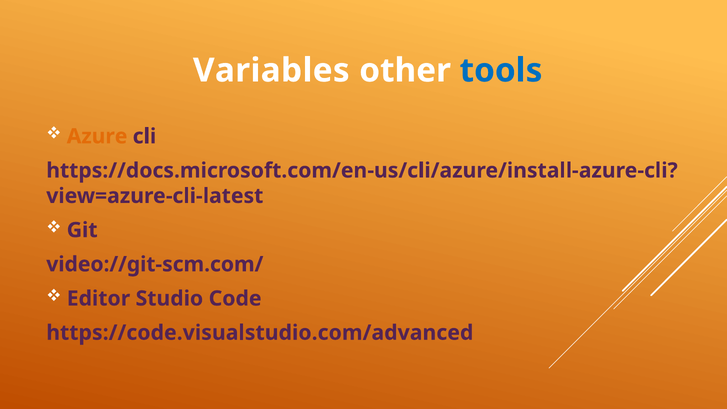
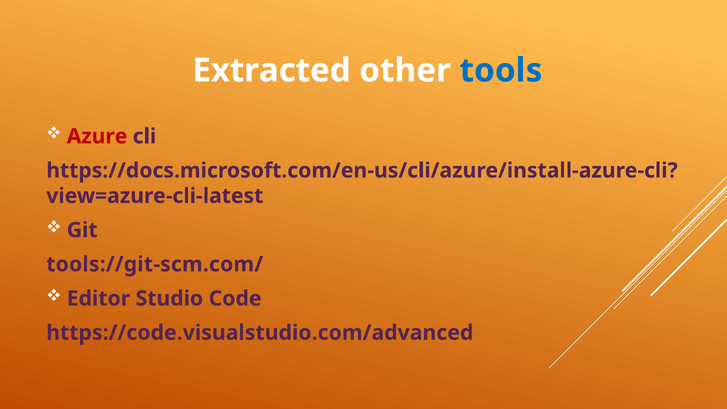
Variables: Variables -> Extracted
Azure colour: orange -> red
video://git-scm.com/: video://git-scm.com/ -> tools://git-scm.com/
